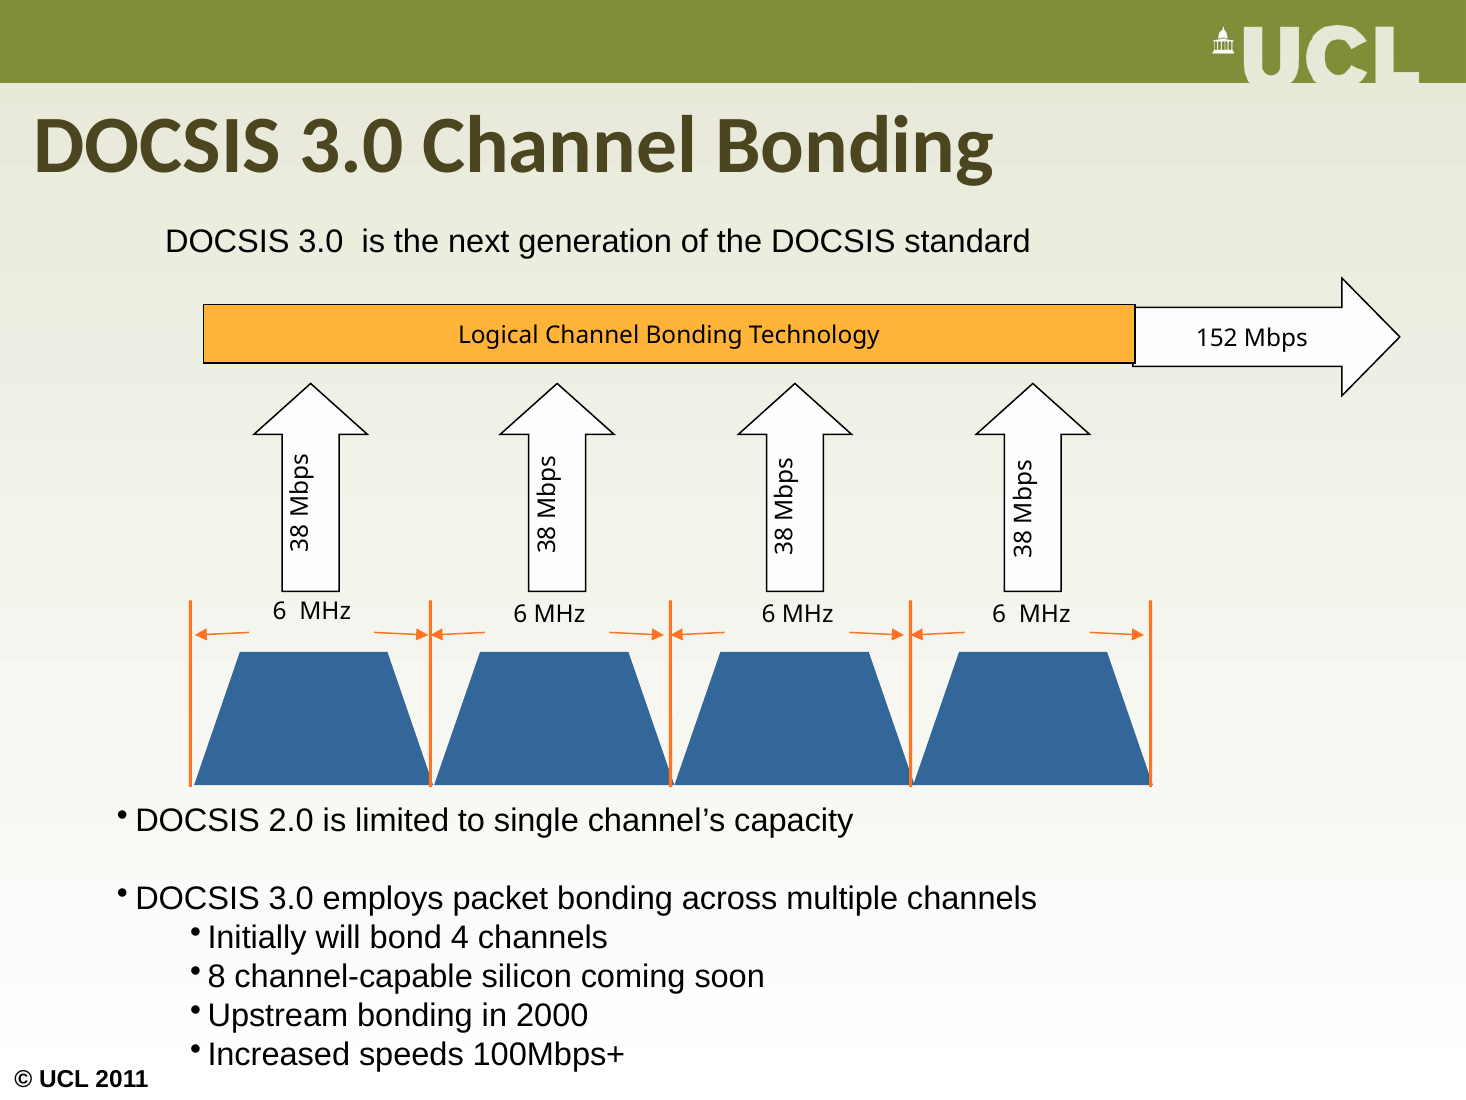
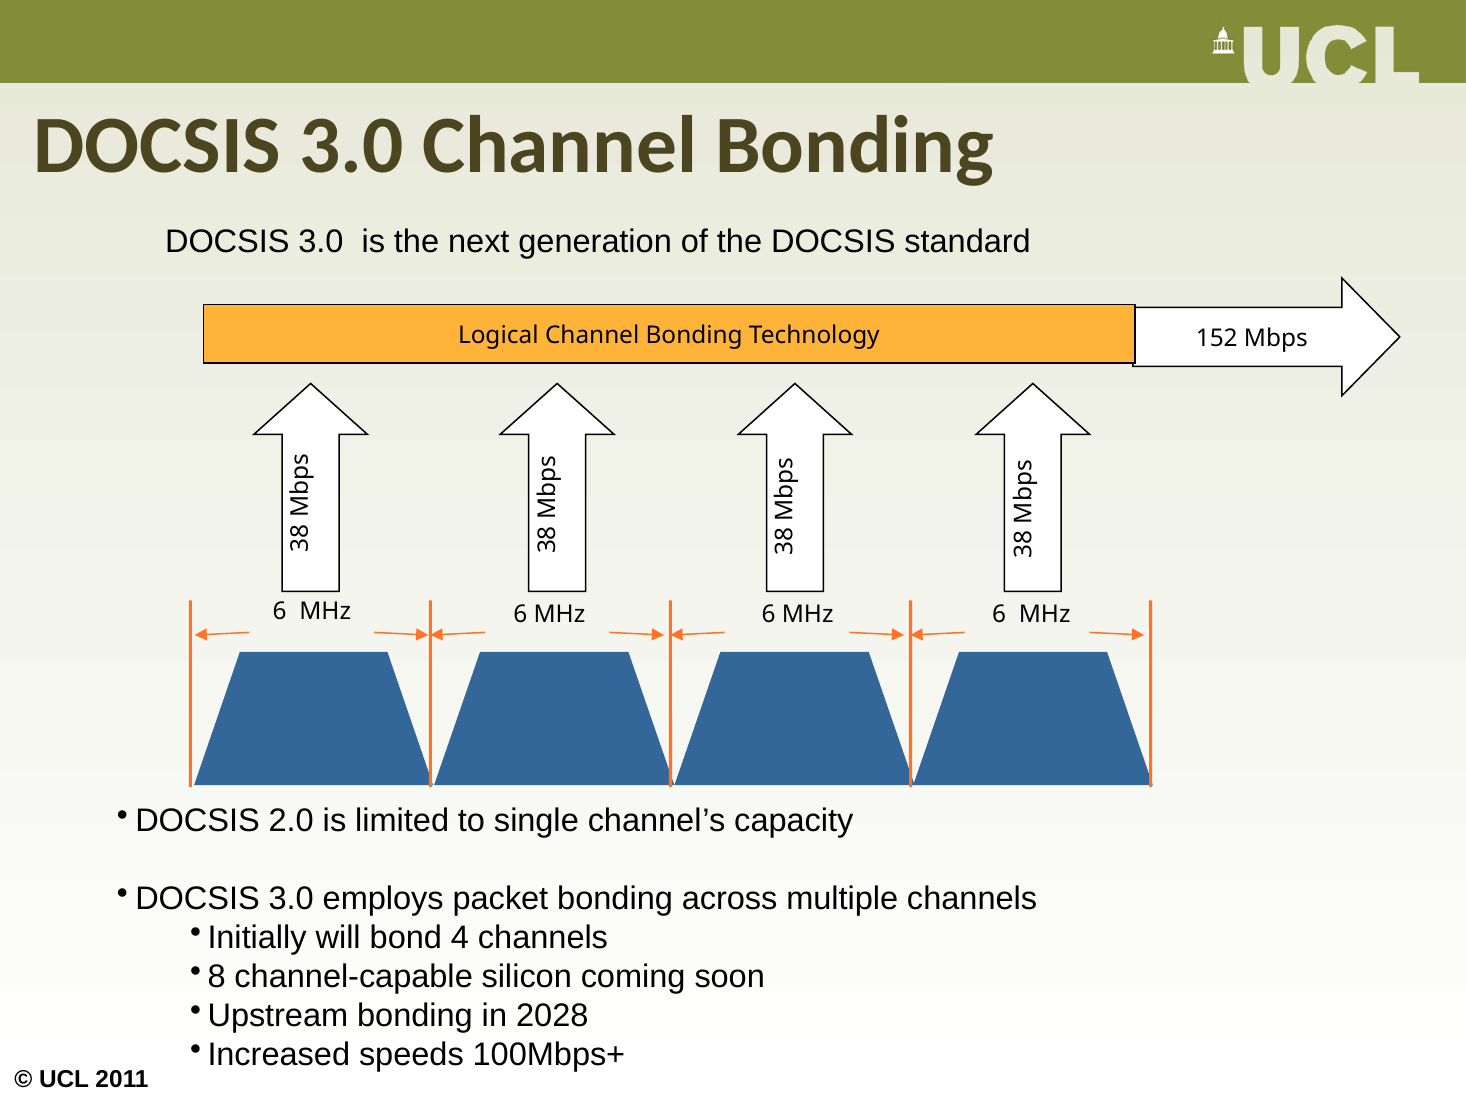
2000: 2000 -> 2028
